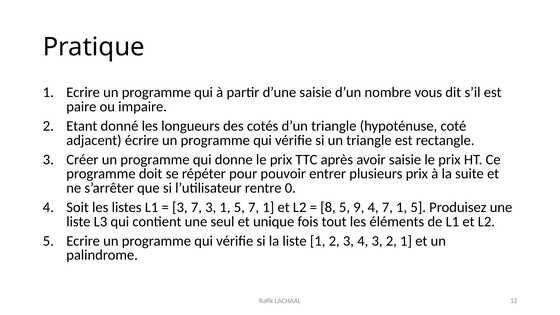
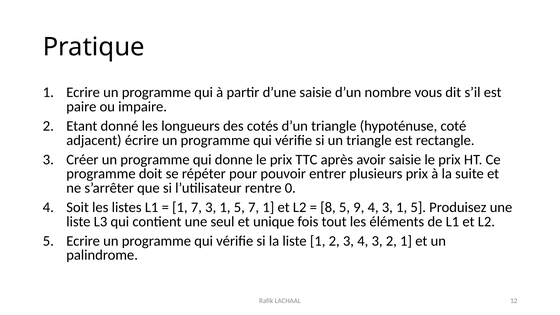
3 at (180, 207): 3 -> 1
9 4 7: 7 -> 3
